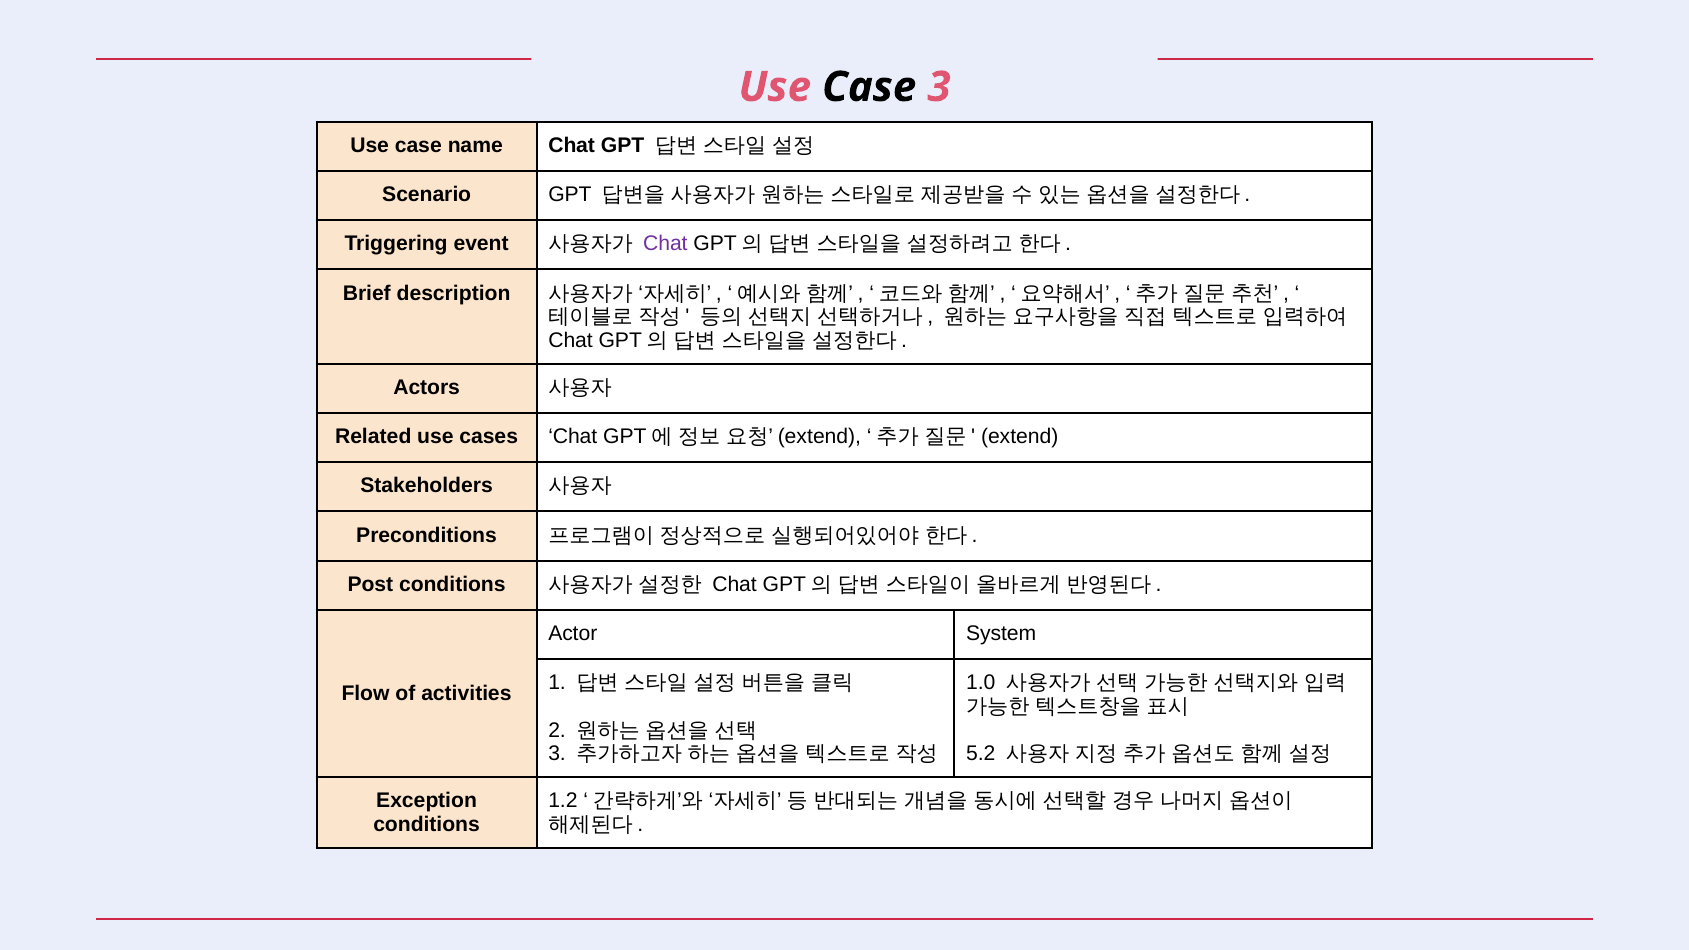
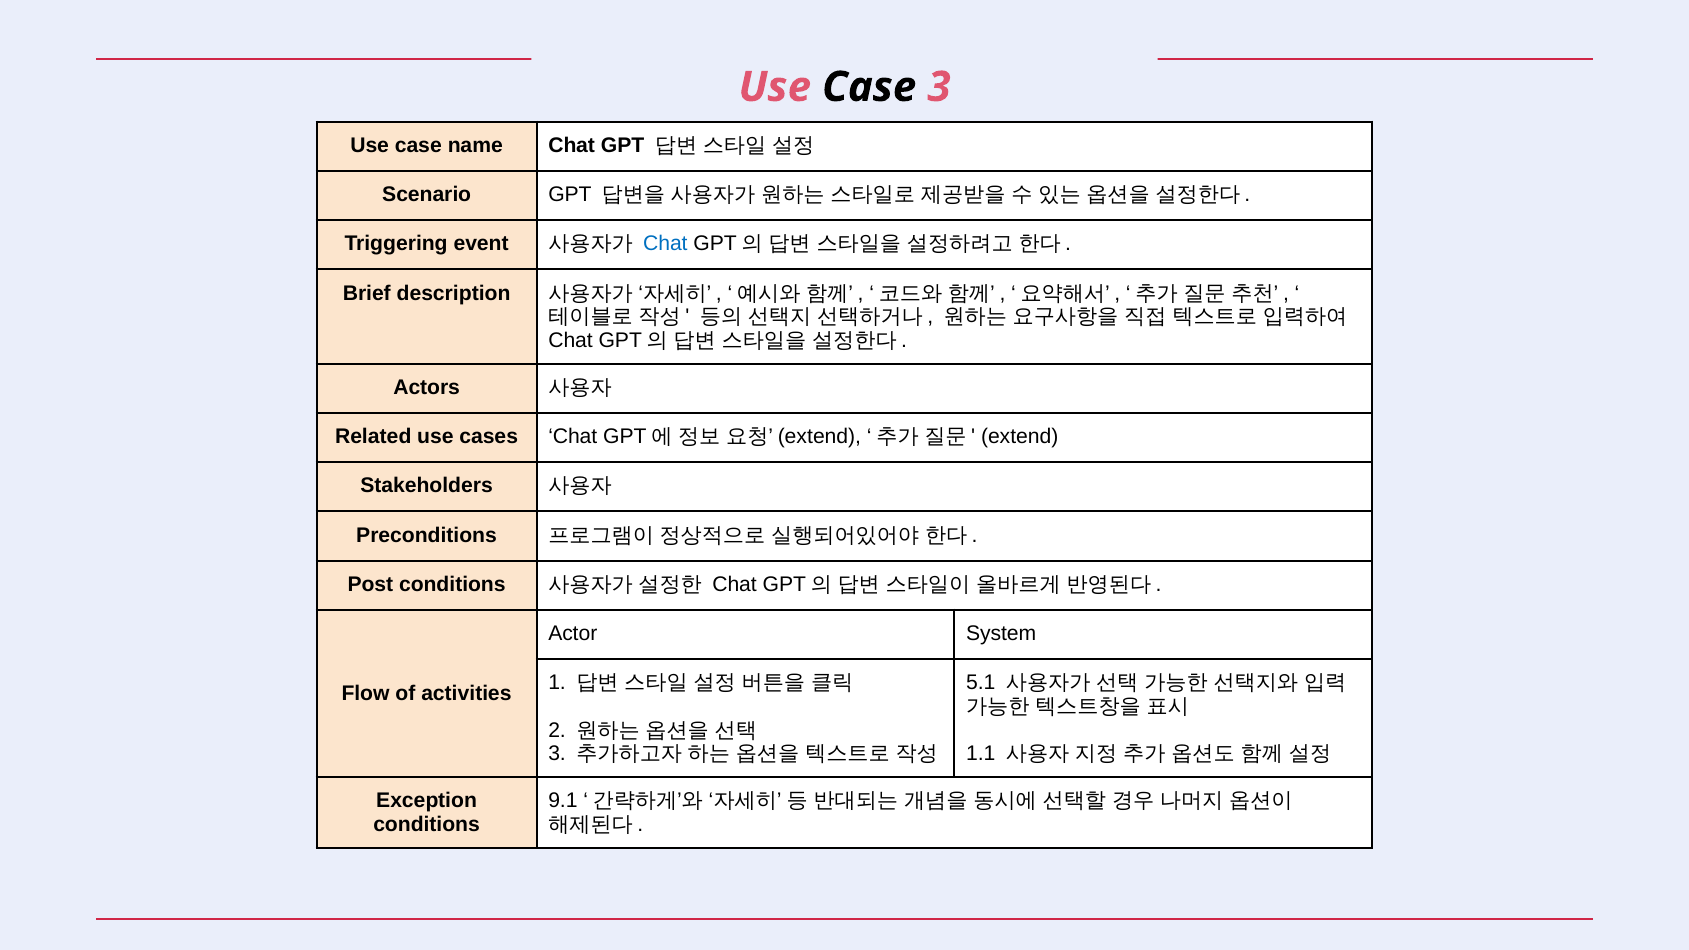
Chat at (665, 244) colour: purple -> blue
1.0: 1.0 -> 5.1
5.2: 5.2 -> 1.1
1.2: 1.2 -> 9.1
